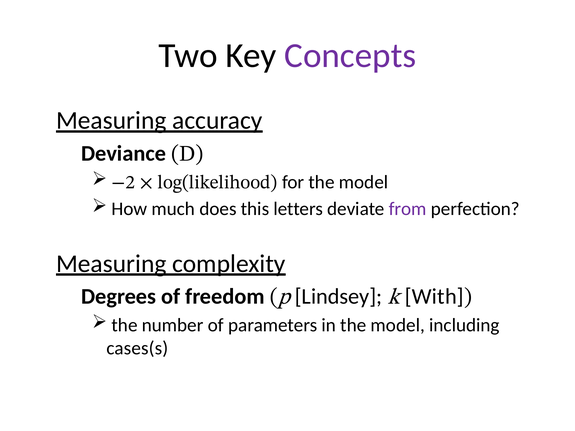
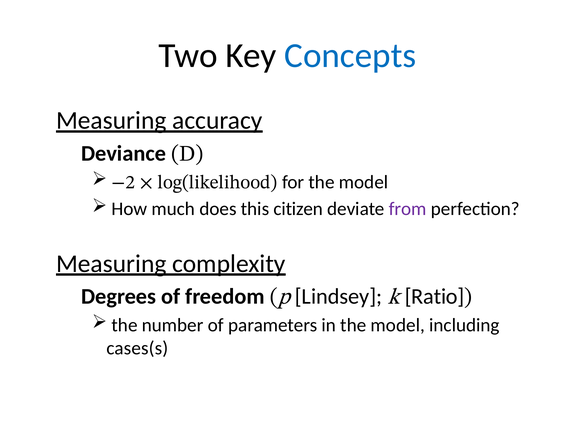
Concepts colour: purple -> blue
letters: letters -> citizen
With: With -> Ratio
